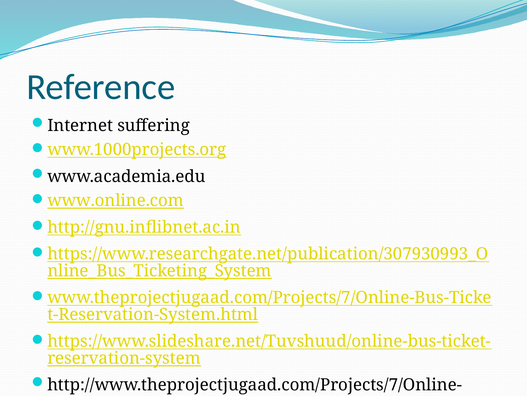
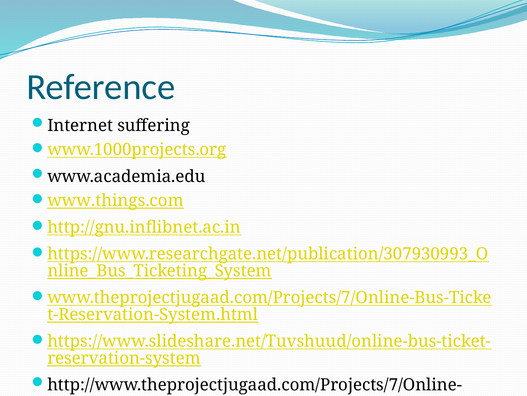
www.online.com: www.online.com -> www.things.com
